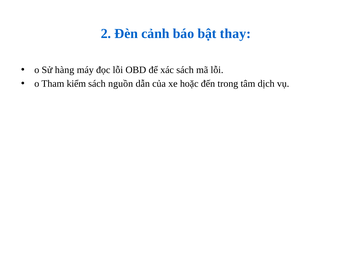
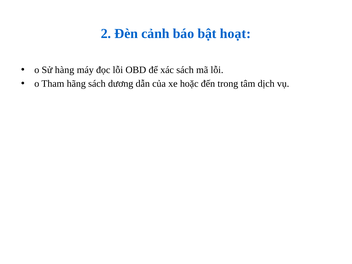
thay: thay -> hoạt
kiểm: kiểm -> hãng
nguồn: nguồn -> dương
